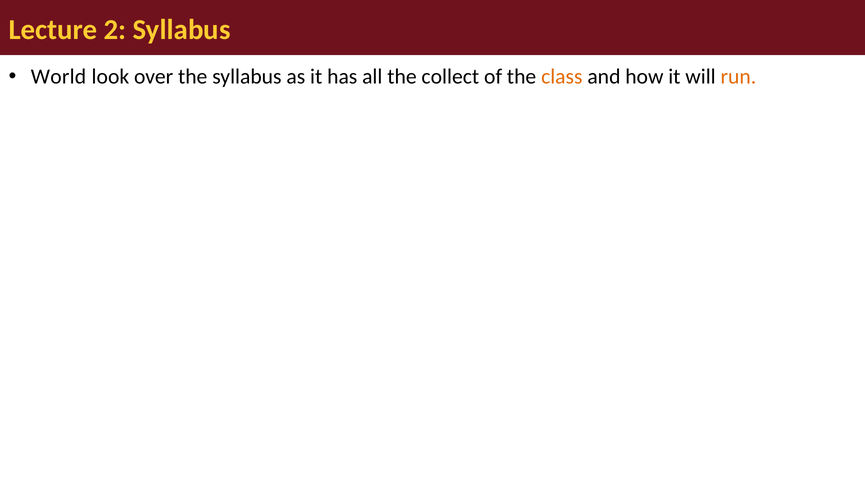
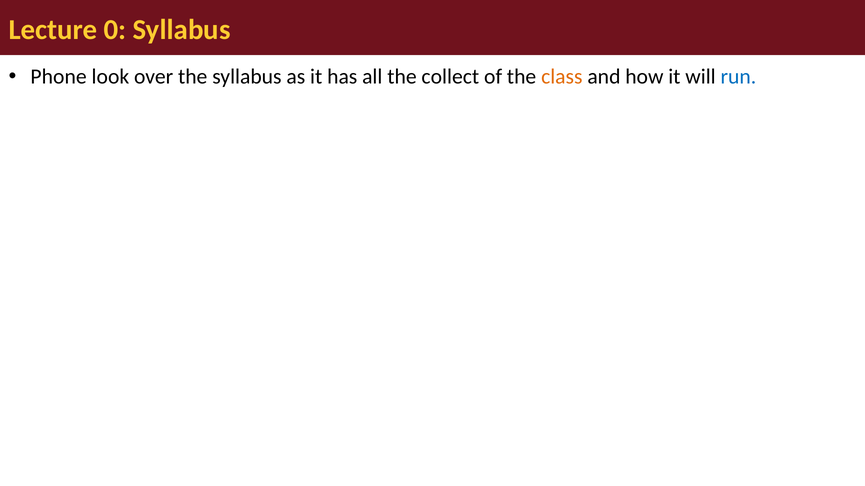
2: 2 -> 0
World: World -> Phone
run colour: orange -> blue
